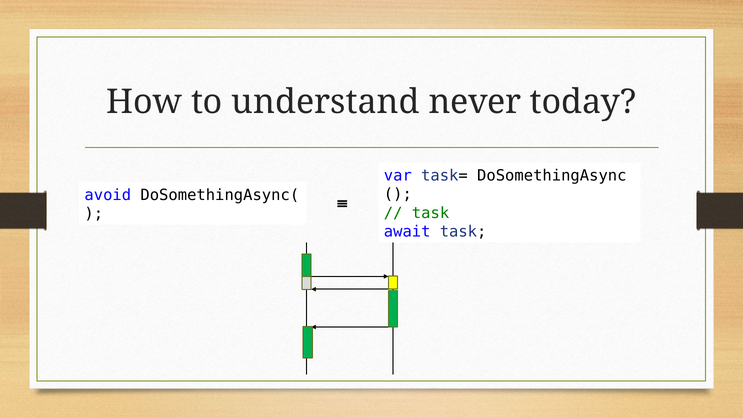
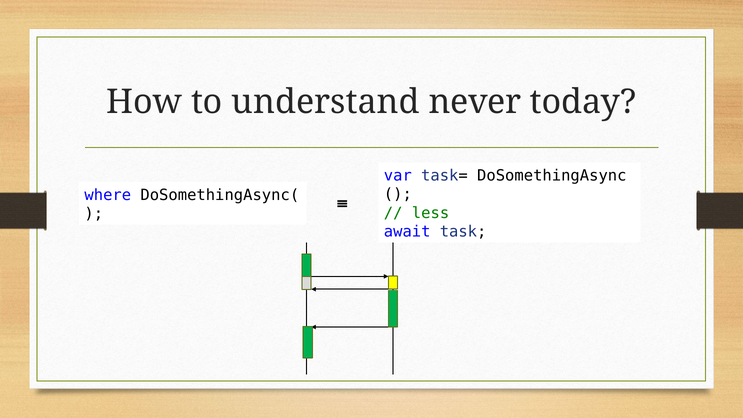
avoid: avoid -> where
task at (431, 213): task -> less
